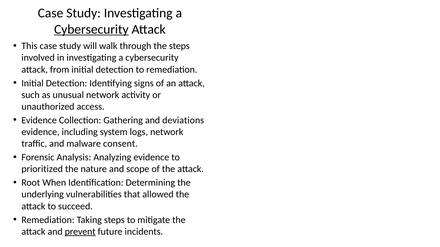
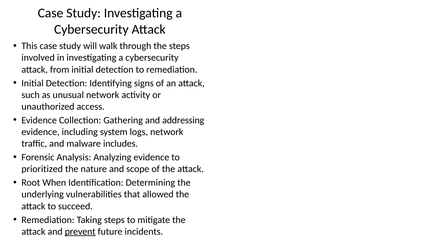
Cybersecurity at (91, 29) underline: present -> none
deviations: deviations -> addressing
consent: consent -> includes
